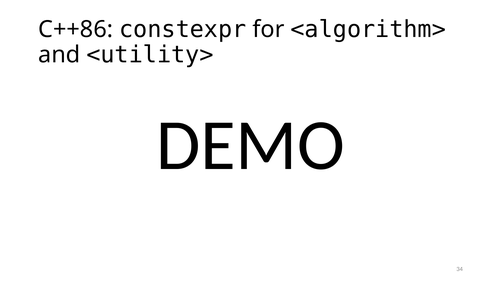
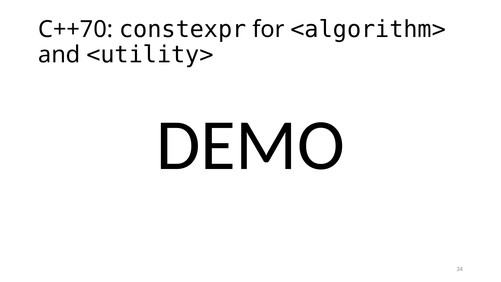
C++86: C++86 -> C++70
